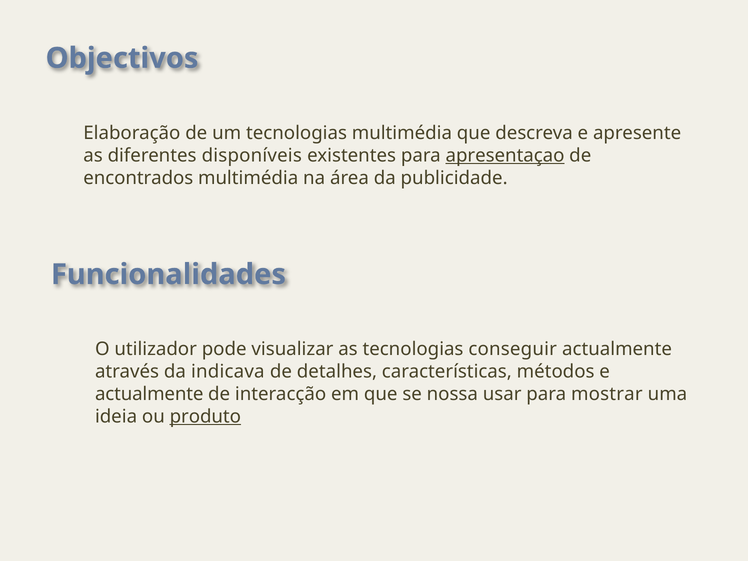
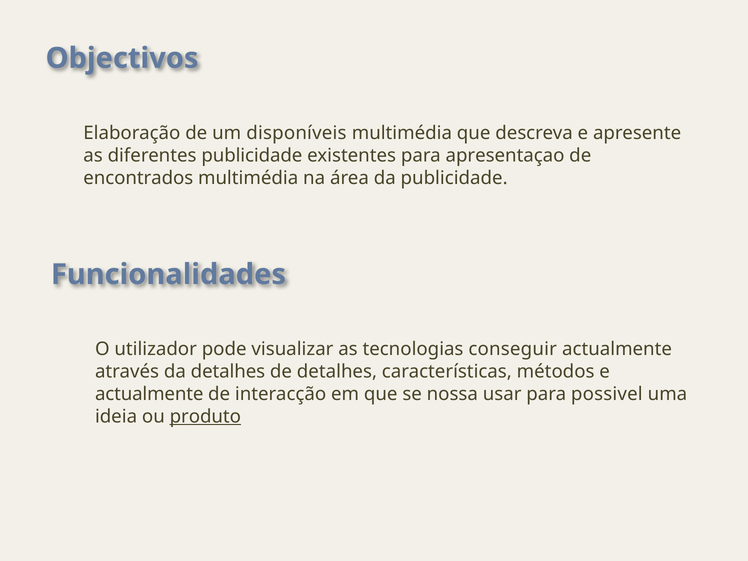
um tecnologias: tecnologias -> disponíveis
diferentes disponíveis: disponíveis -> publicidade
apresentaçao underline: present -> none
da indicava: indicava -> detalhes
mostrar: mostrar -> possivel
